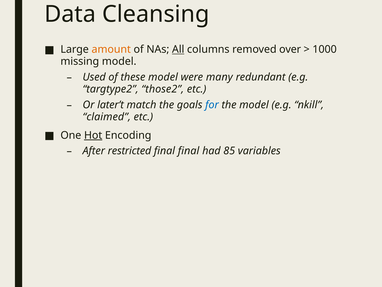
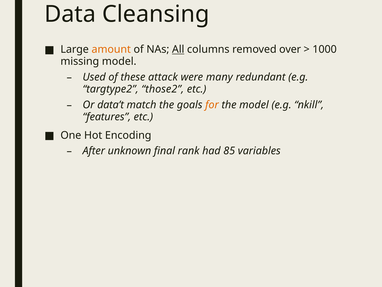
these model: model -> attack
later’t: later’t -> data’t
for colour: blue -> orange
claimed: claimed -> features
Hot underline: present -> none
restricted: restricted -> unknown
final final: final -> rank
